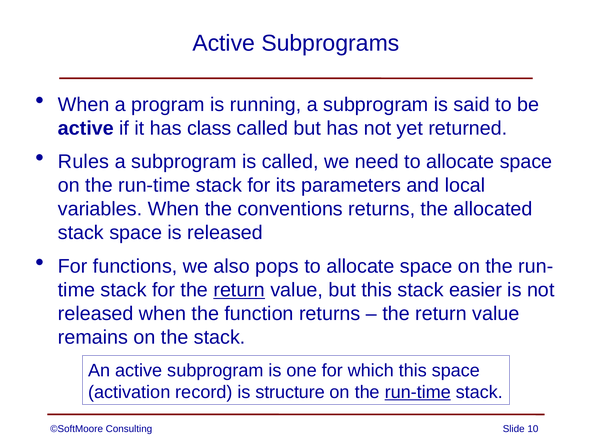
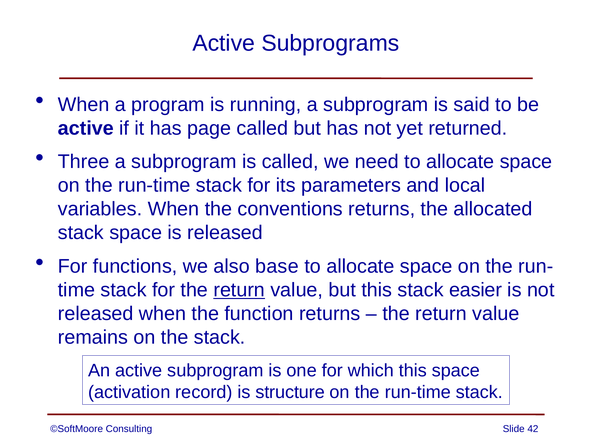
class: class -> page
Rules: Rules -> Three
pops: pops -> base
run-time at (418, 392) underline: present -> none
10: 10 -> 42
